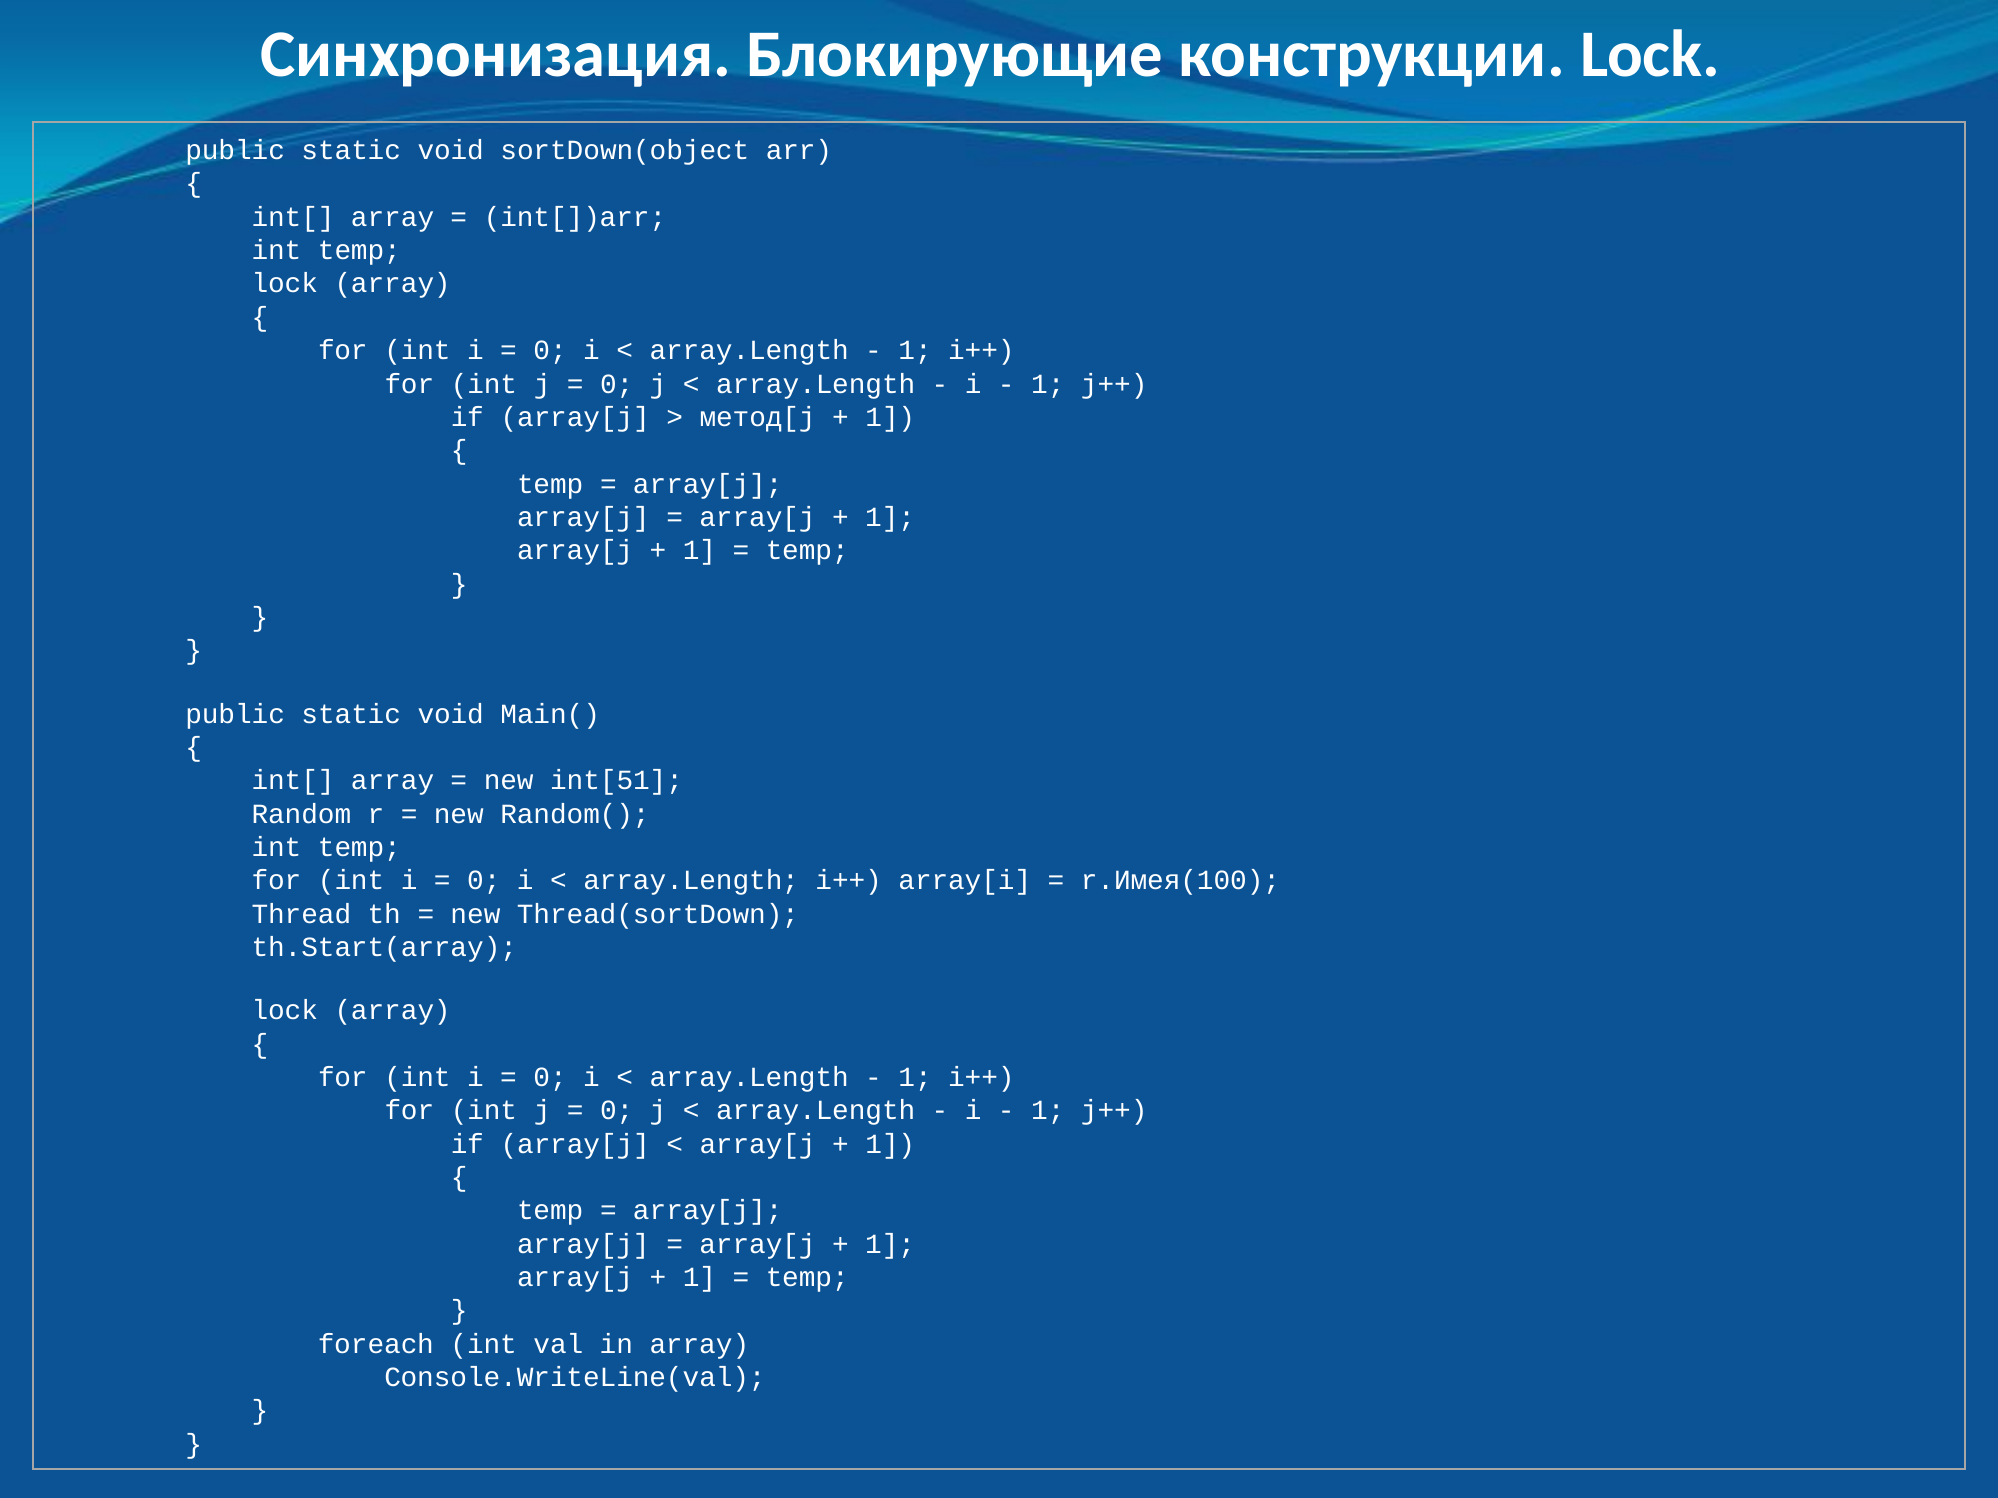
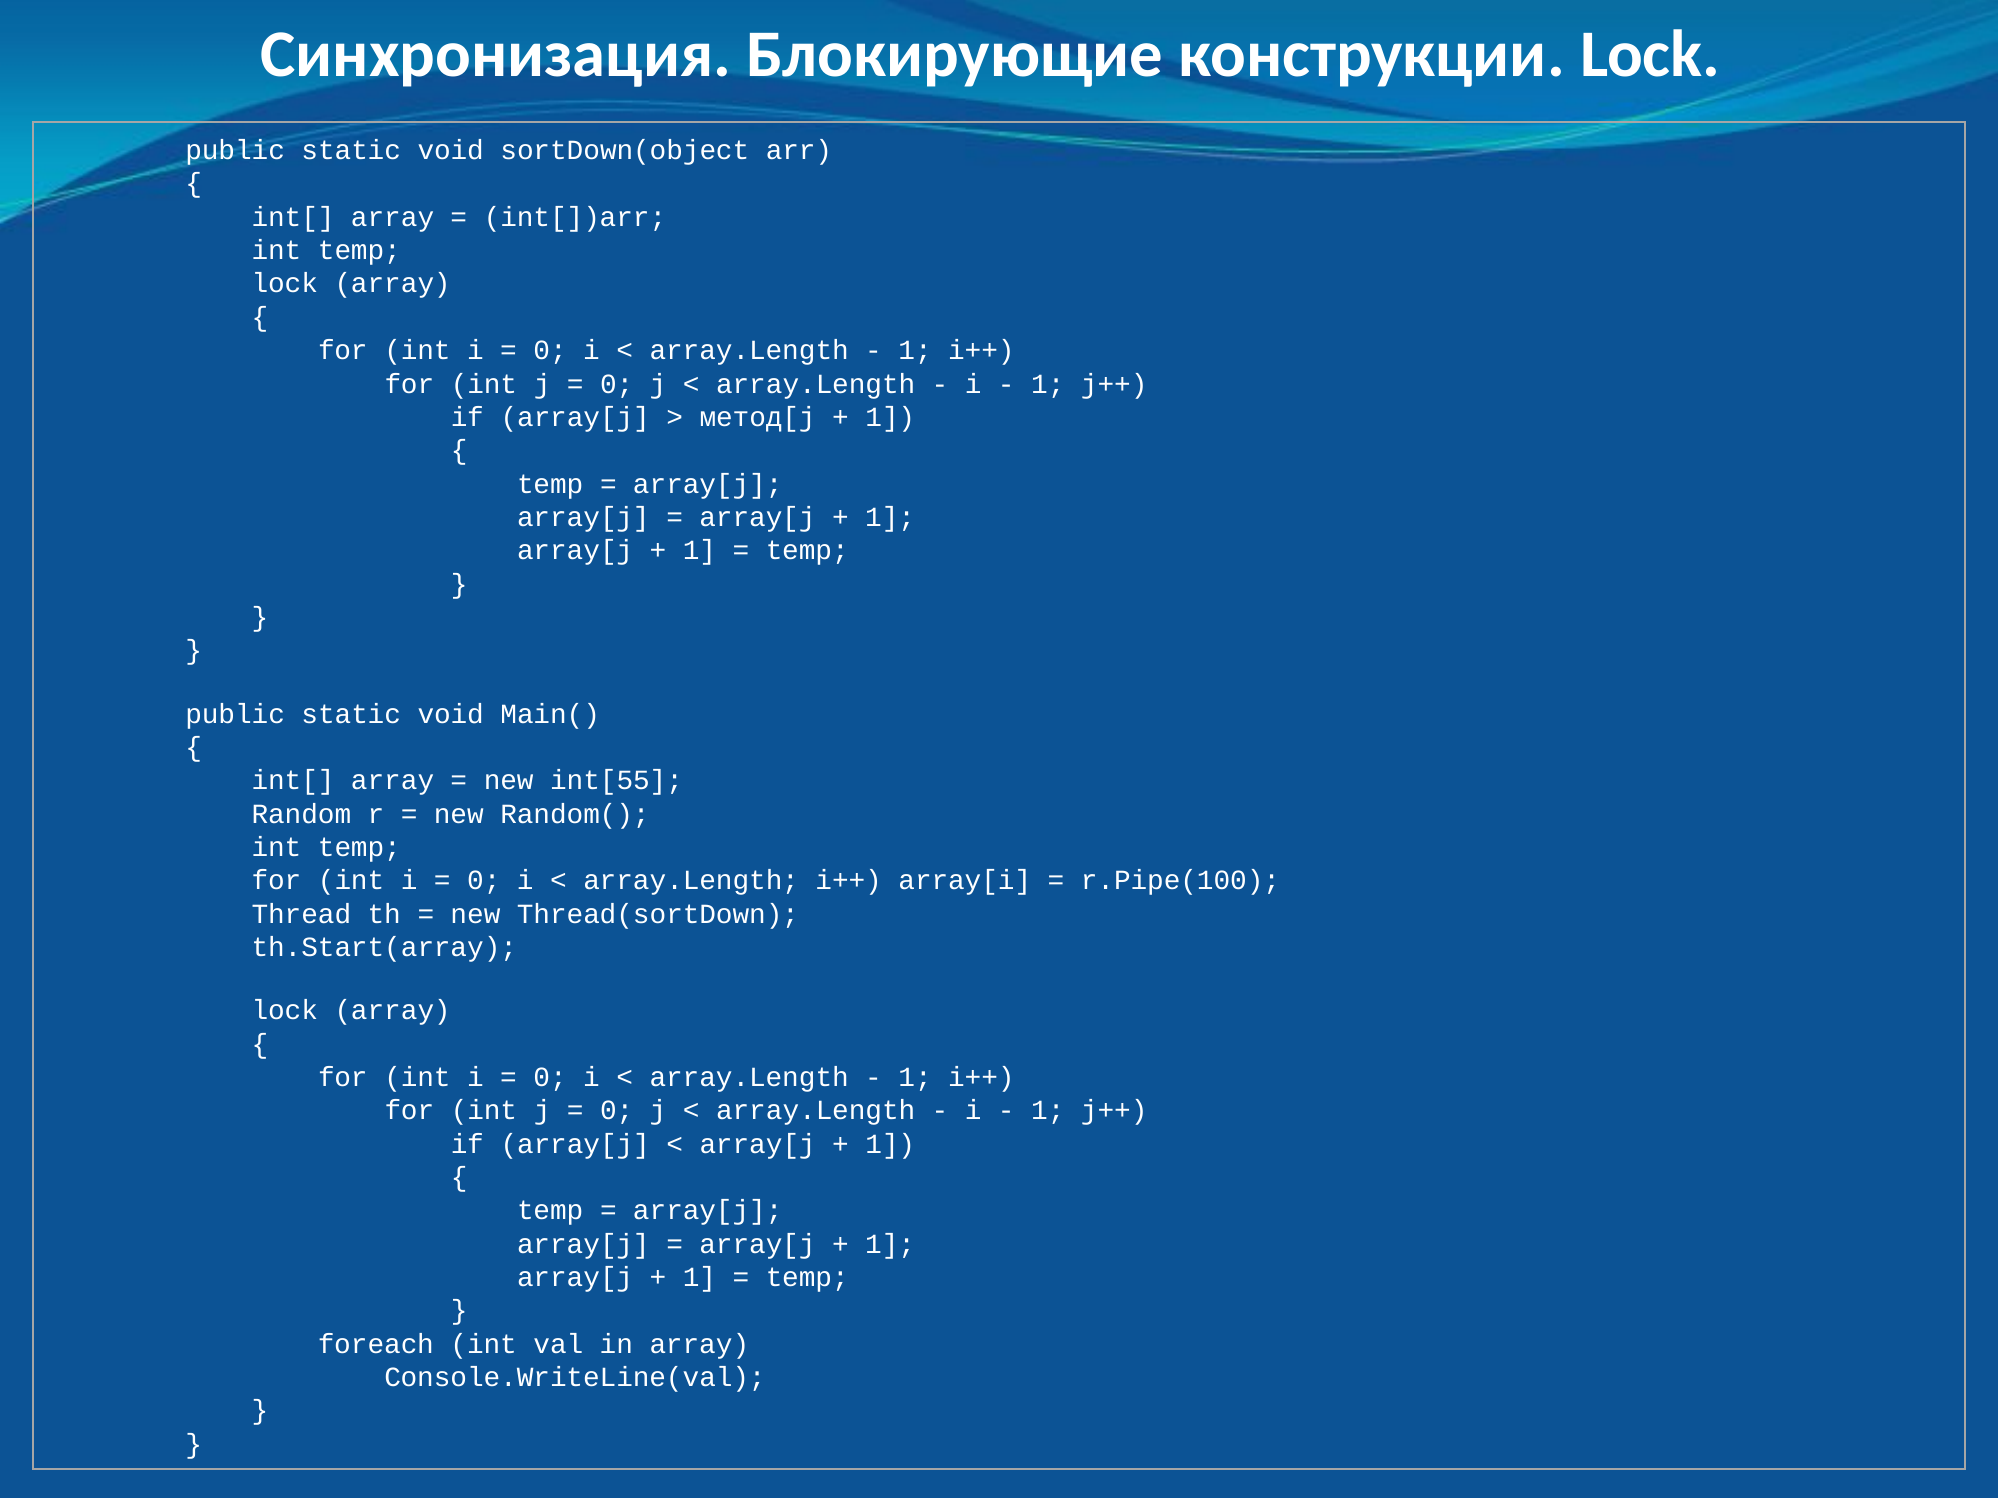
int[51: int[51 -> int[55
r.Имея(100: r.Имея(100 -> r.Pipe(100
